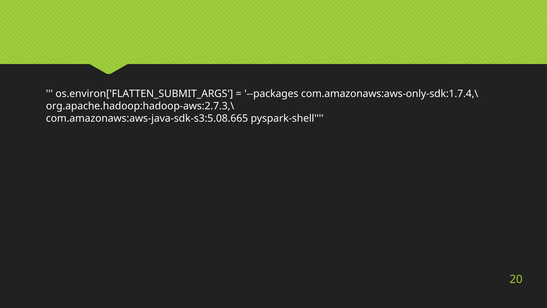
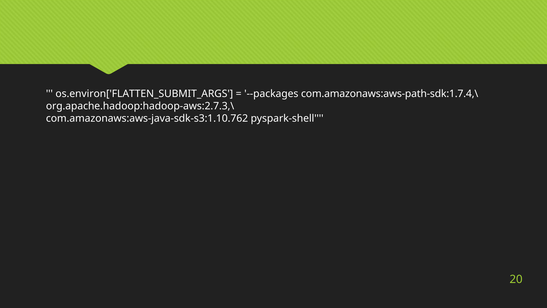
com.amazonaws:aws-only-sdk:1.7.4,\: com.amazonaws:aws-only-sdk:1.7.4,\ -> com.amazonaws:aws-path-sdk:1.7.4,\
com.amazonaws:aws-java-sdk-s3:5.08.665: com.amazonaws:aws-java-sdk-s3:5.08.665 -> com.amazonaws:aws-java-sdk-s3:1.10.762
